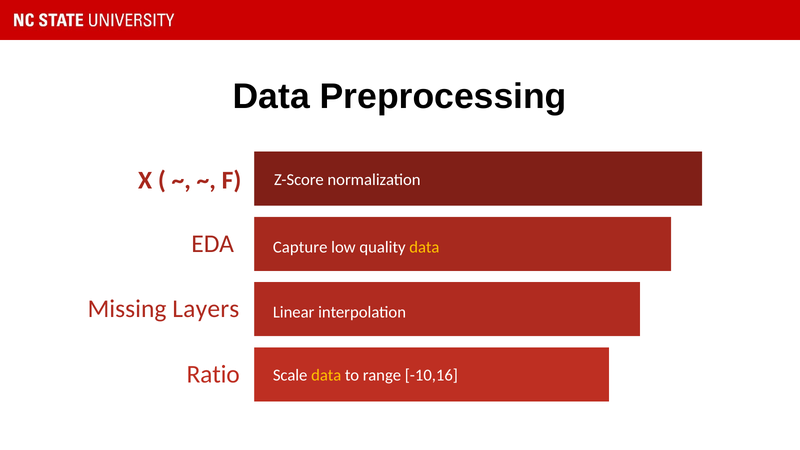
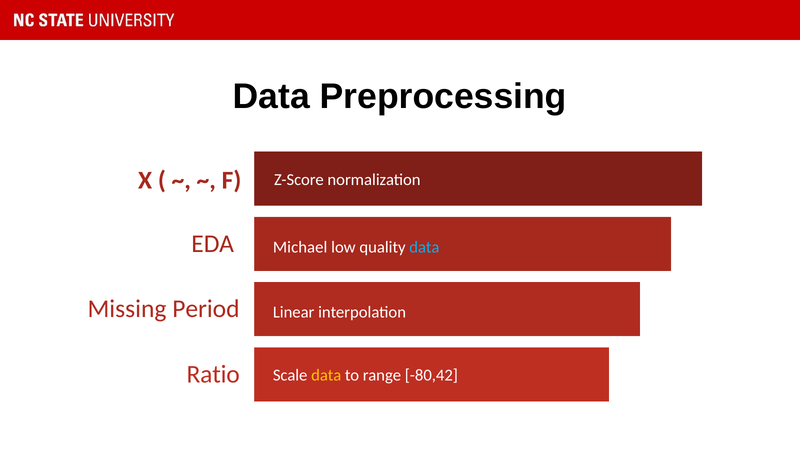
Capture: Capture -> Michael
data at (424, 247) colour: yellow -> light blue
Layers: Layers -> Period
-10,16: -10,16 -> -80,42
